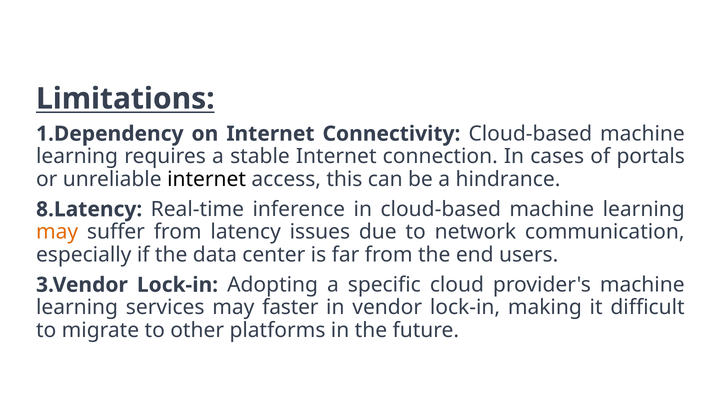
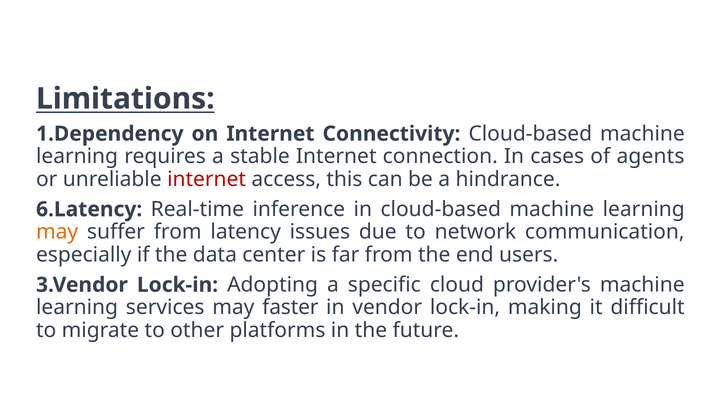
portals: portals -> agents
internet at (207, 179) colour: black -> red
8.Latency: 8.Latency -> 6.Latency
